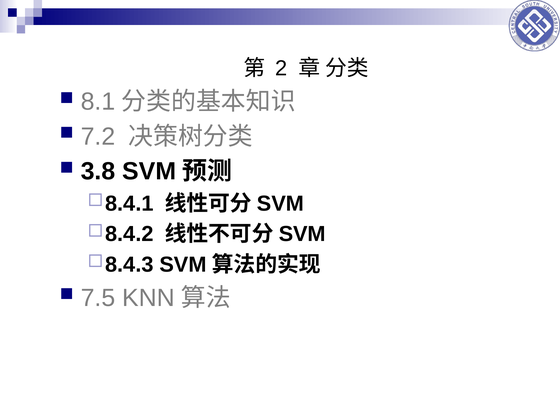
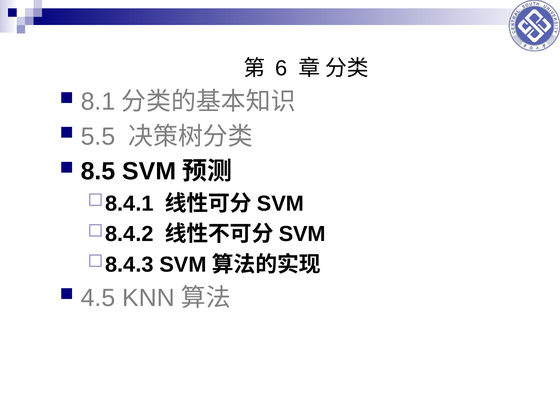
2: 2 -> 6
7.2: 7.2 -> 5.5
3.8: 3.8 -> 8.5
7.5: 7.5 -> 4.5
